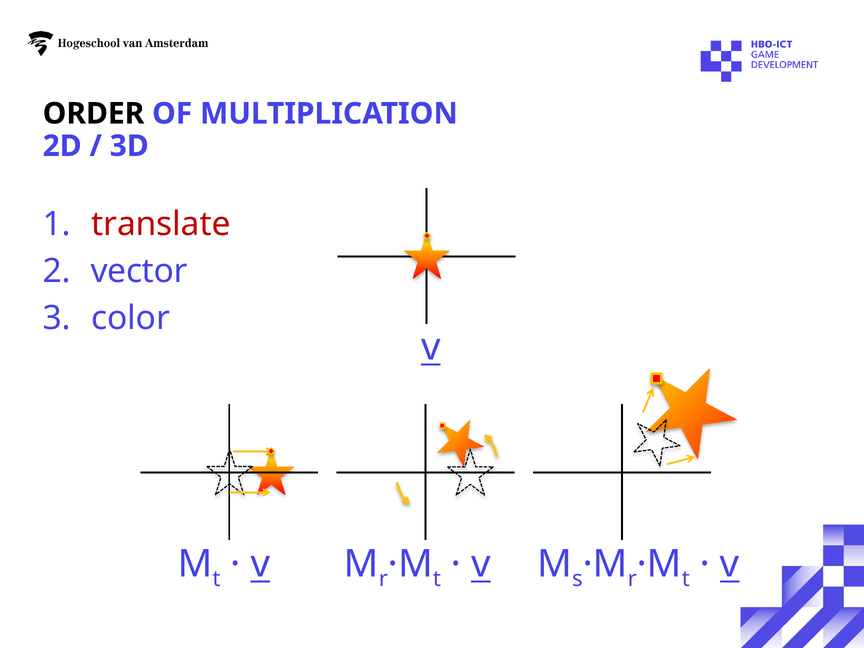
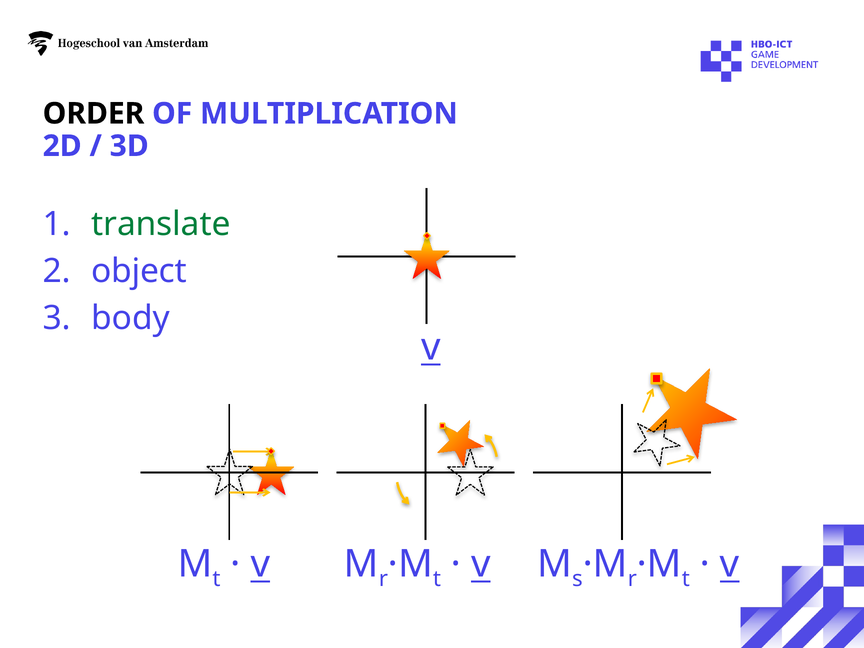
translate colour: red -> green
vector: vector -> object
color: color -> body
